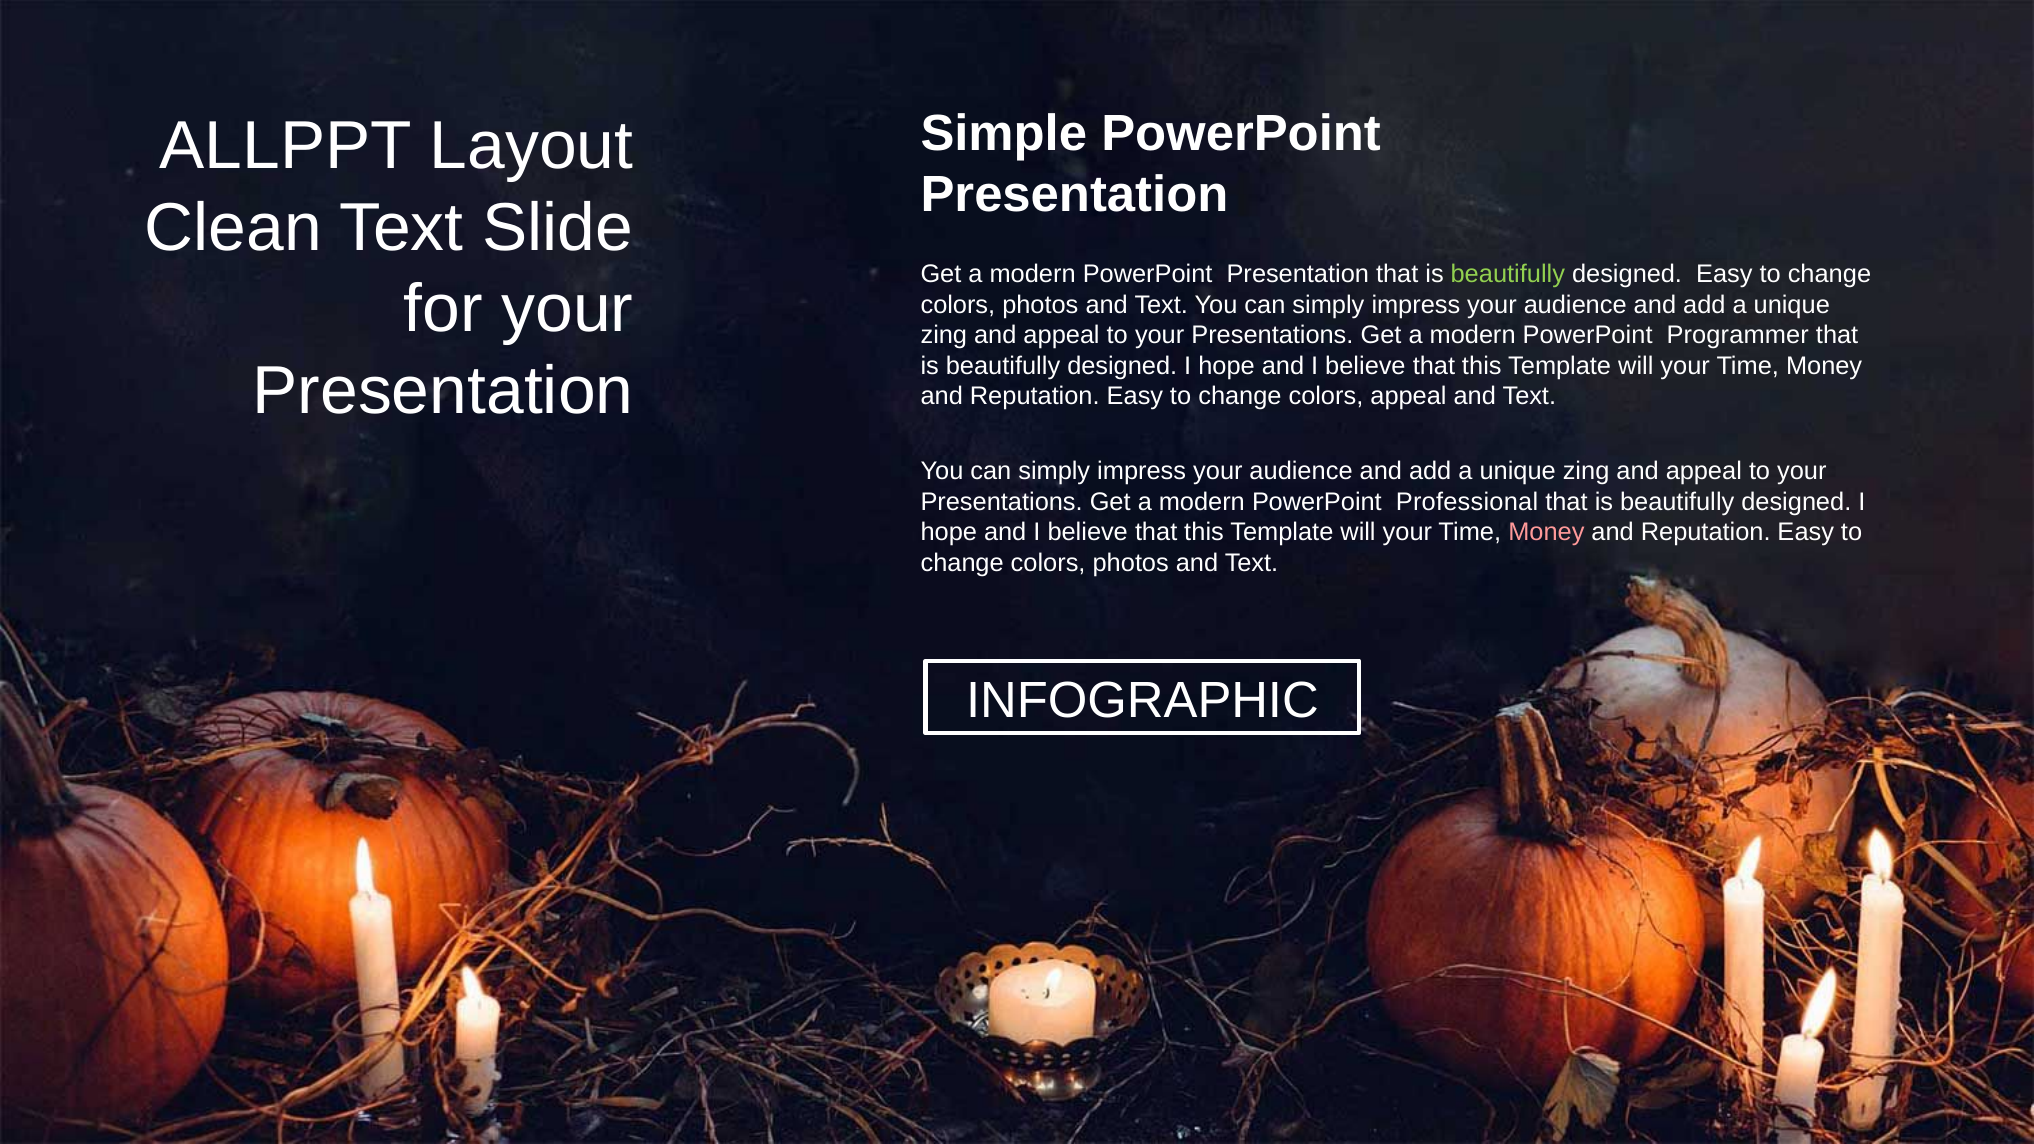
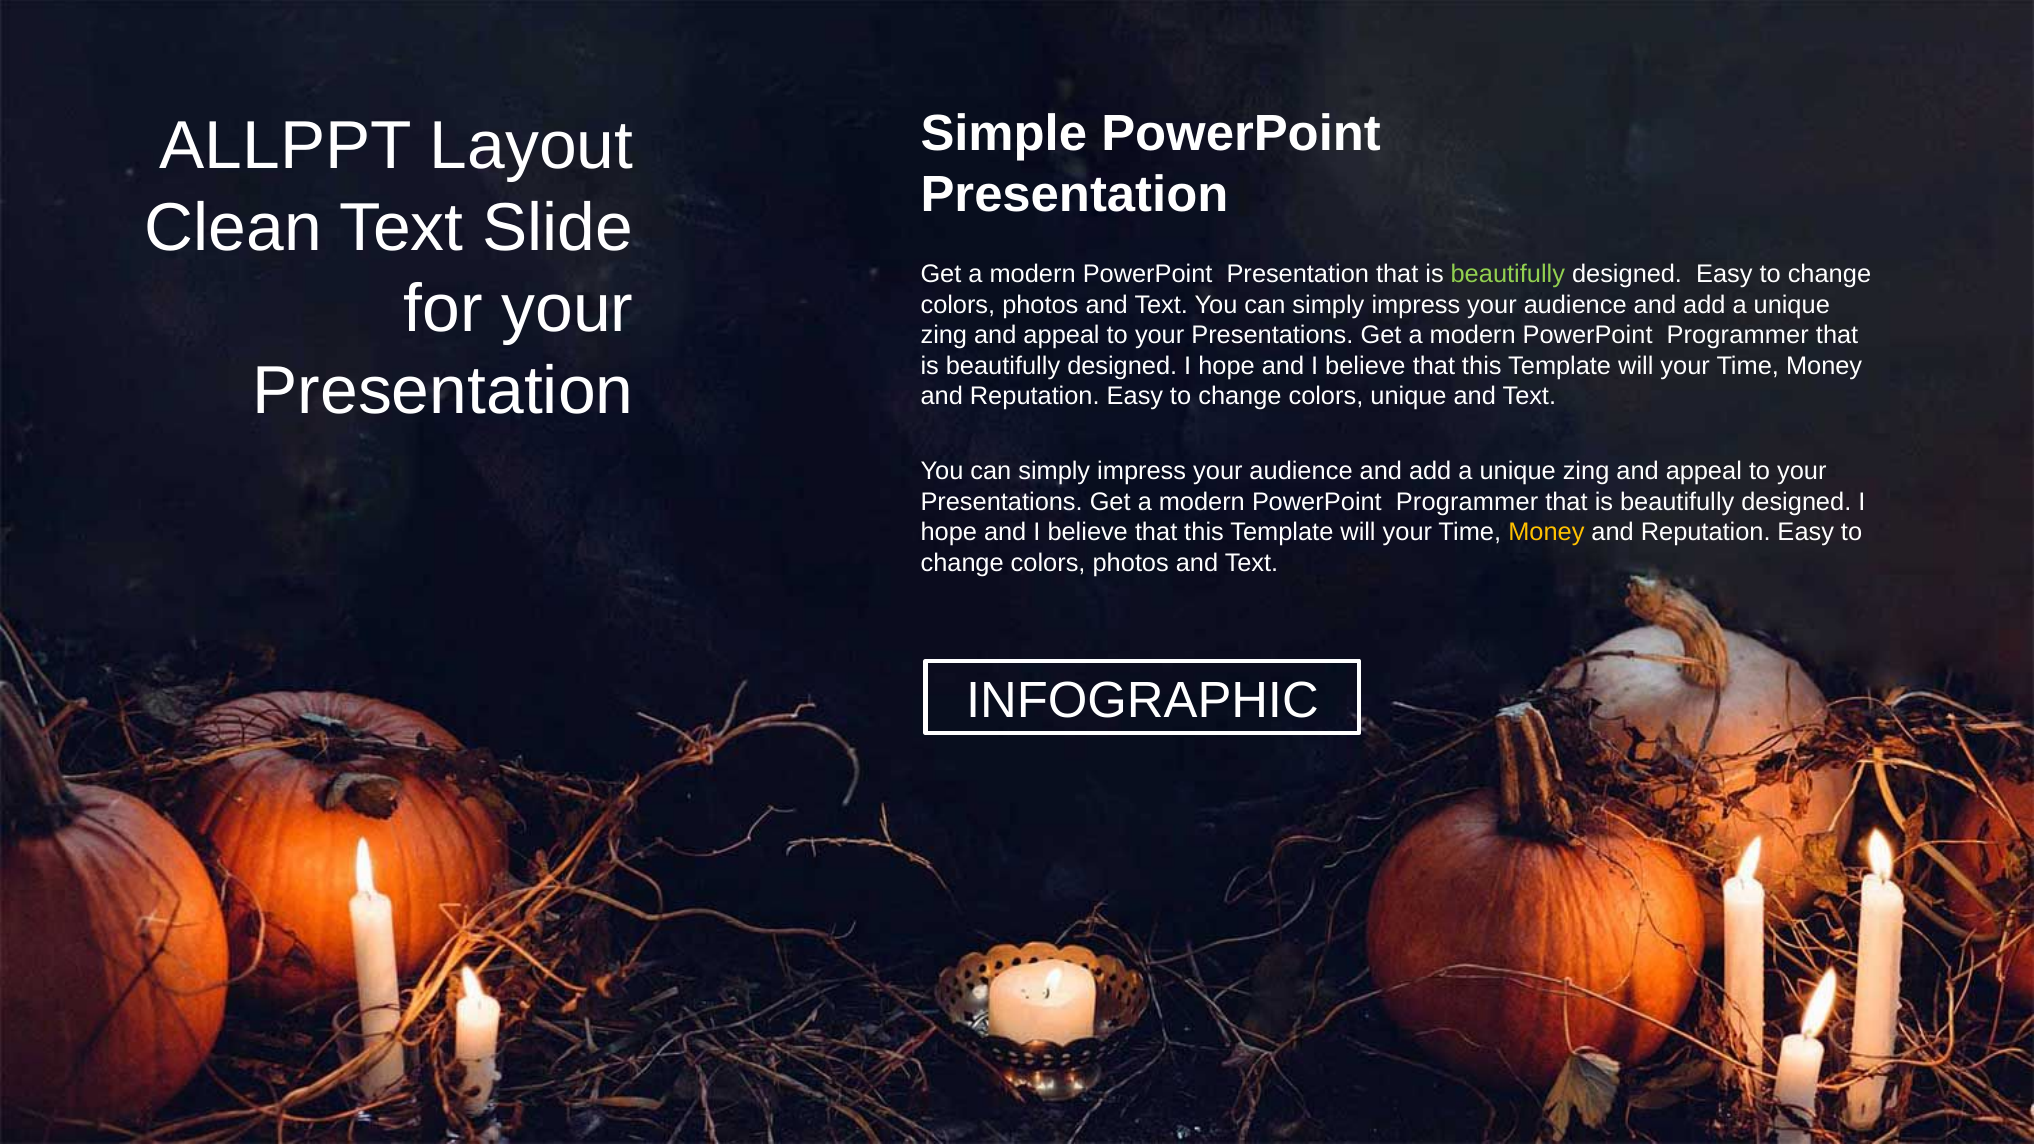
colors appeal: appeal -> unique
Professional at (1467, 502): Professional -> Programmer
Money at (1546, 532) colour: pink -> yellow
